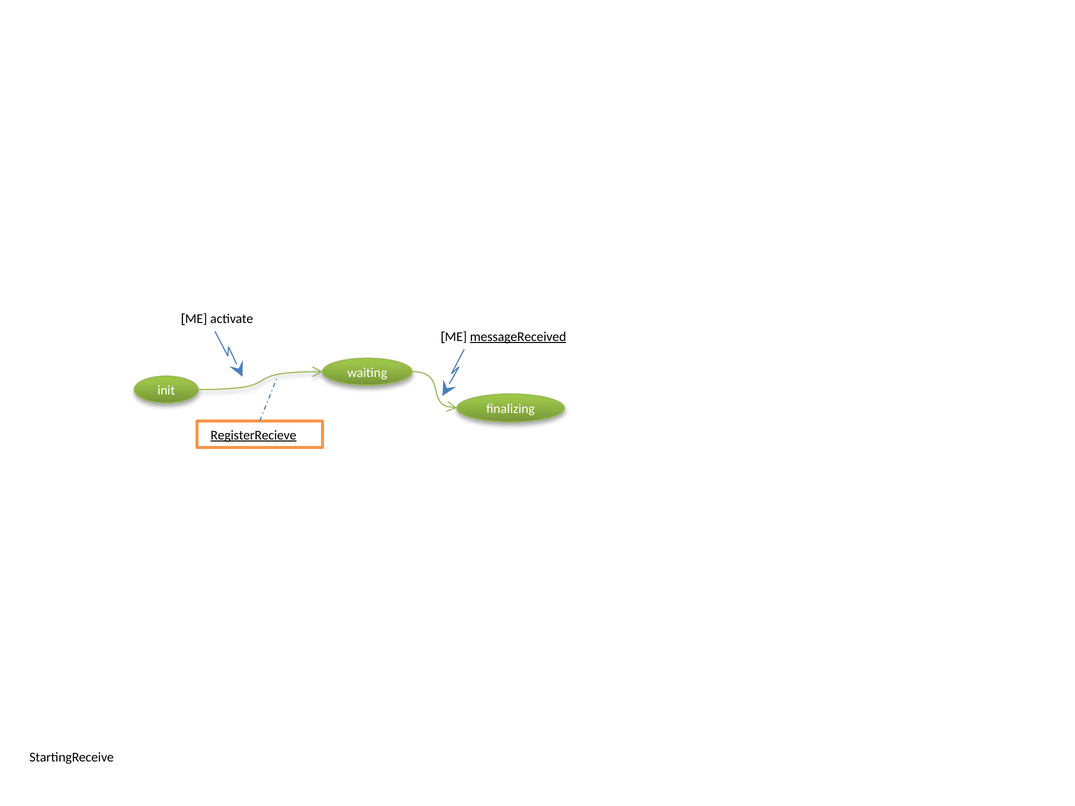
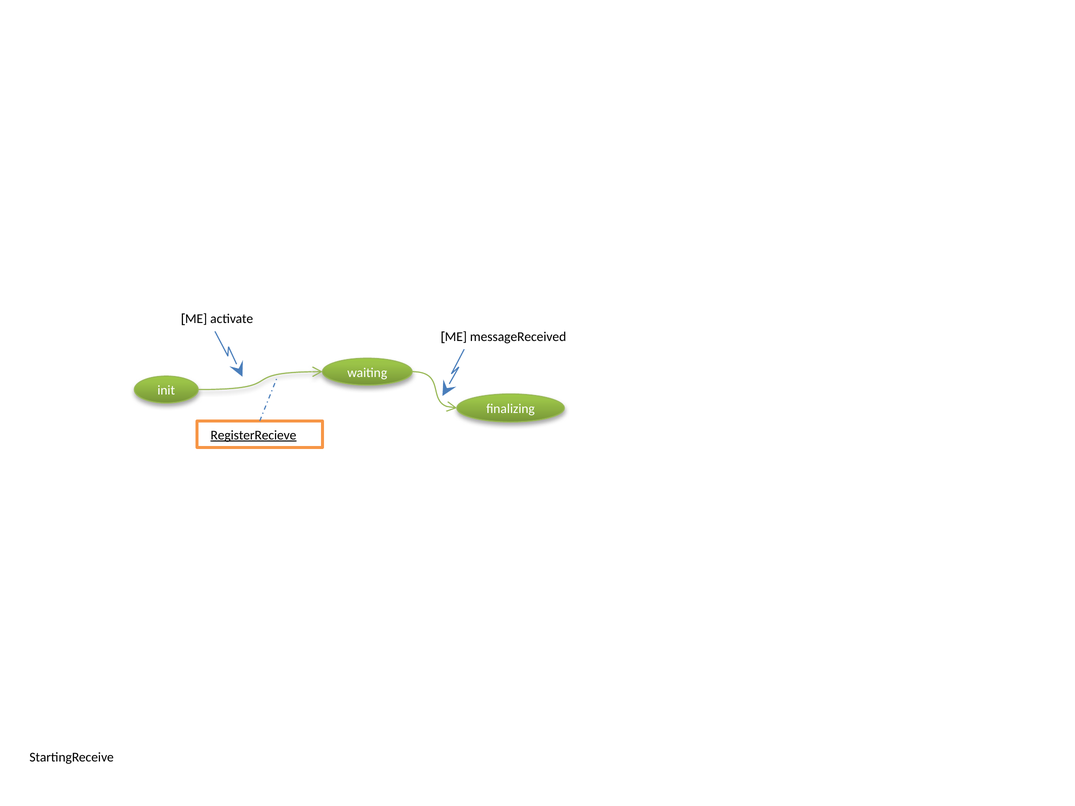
messageReceived underline: present -> none
